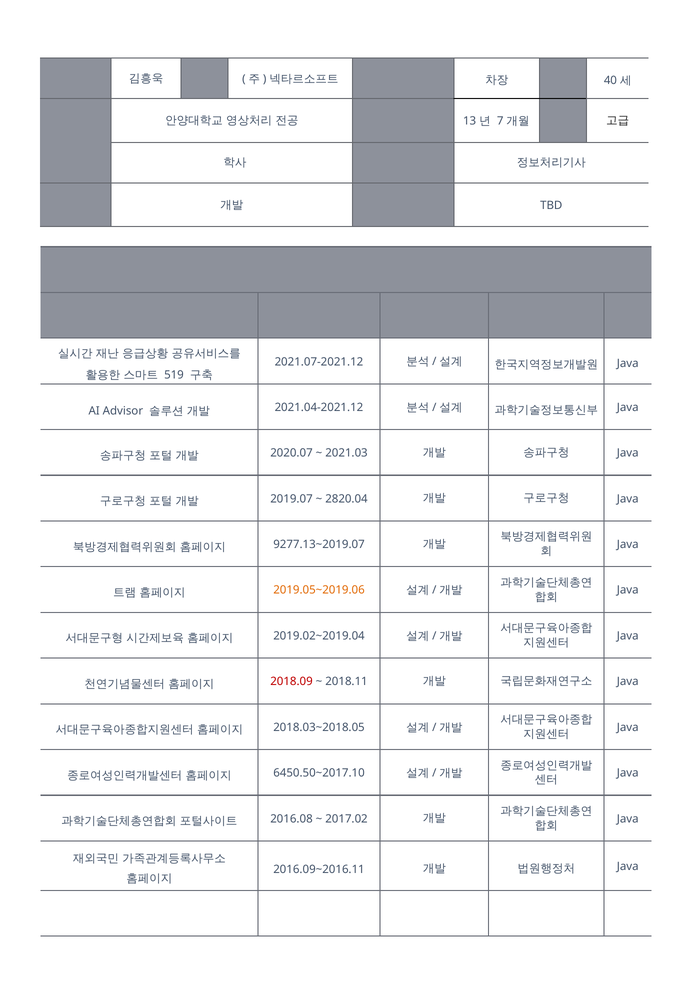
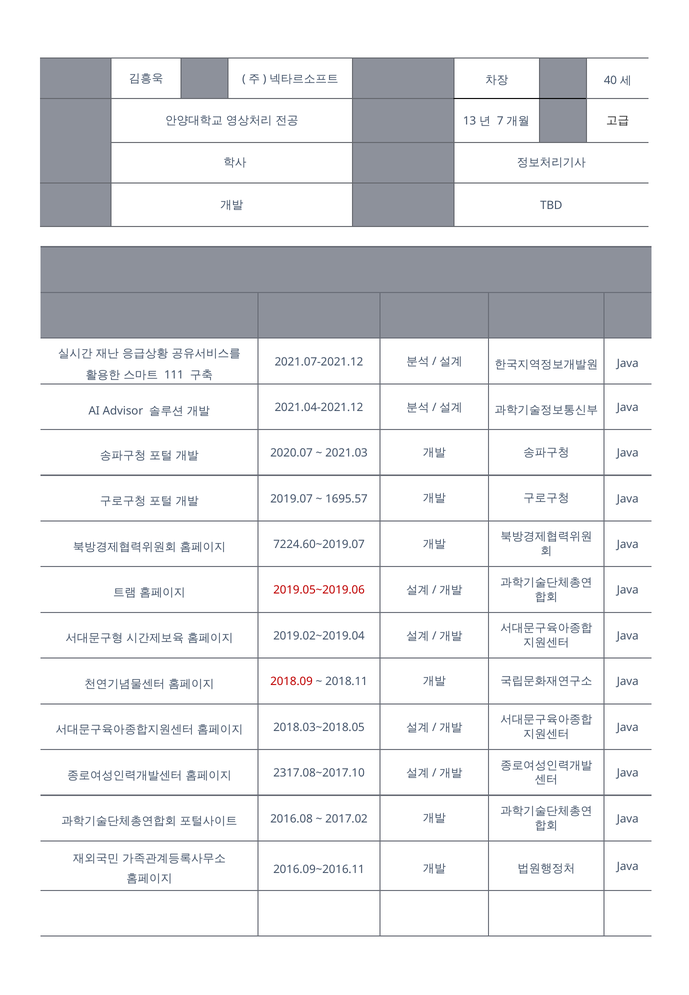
519: 519 -> 111
2820.04: 2820.04 -> 1695.57
9277.13~2019.07: 9277.13~2019.07 -> 7224.60~2019.07
2019.05~2019.06 colour: orange -> red
6450.50~2017.10: 6450.50~2017.10 -> 2317.08~2017.10
